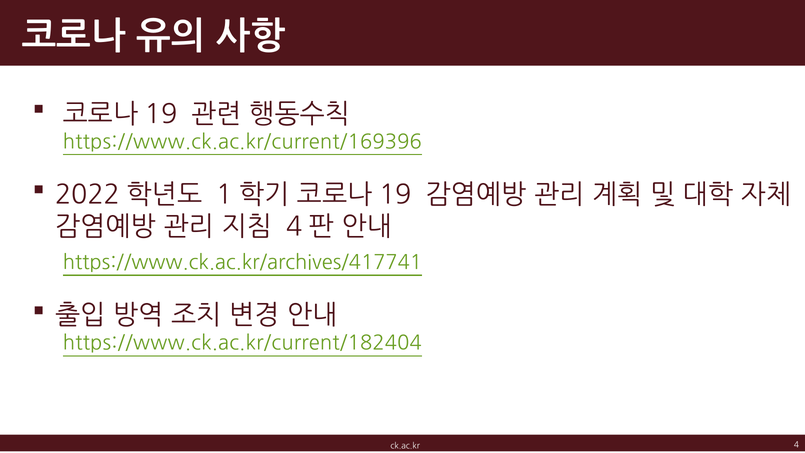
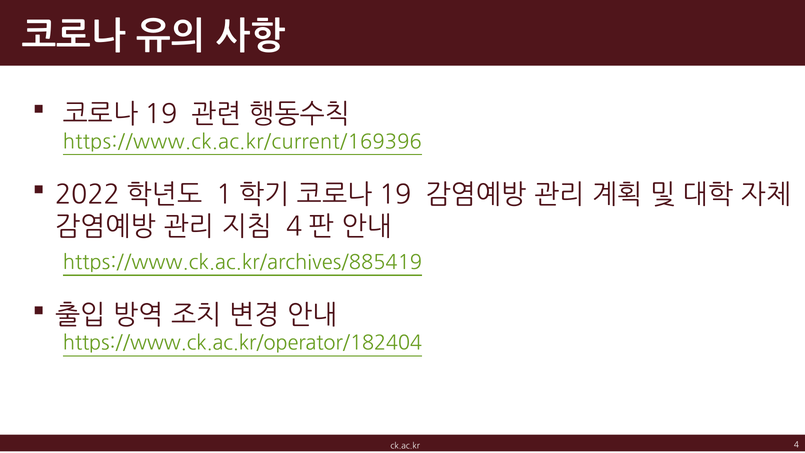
https://www.ck.ac.kr/archives/417741: https://www.ck.ac.kr/archives/417741 -> https://www.ck.ac.kr/archives/885419
https://www.ck.ac.kr/current/182404: https://www.ck.ac.kr/current/182404 -> https://www.ck.ac.kr/operator/182404
